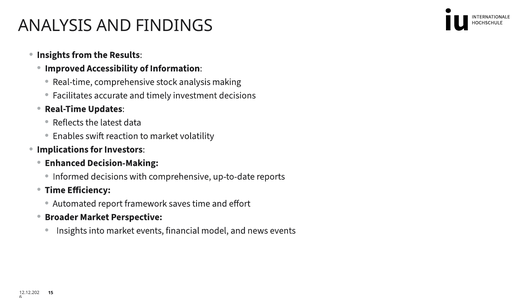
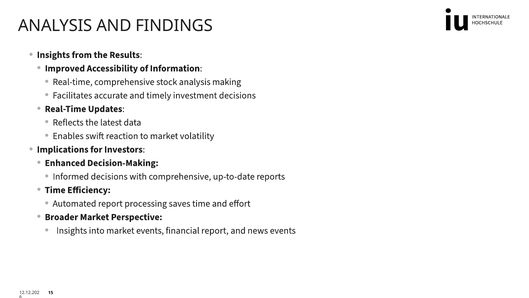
framework: framework -> processing
financial model: model -> report
